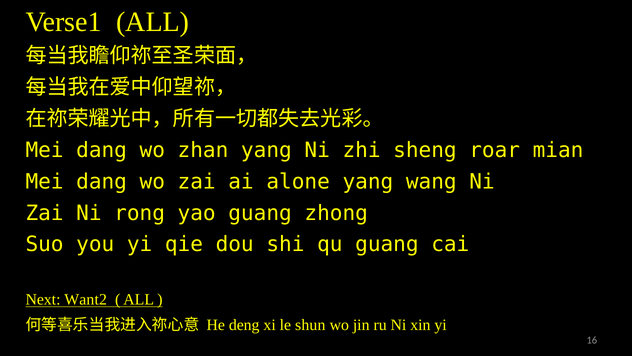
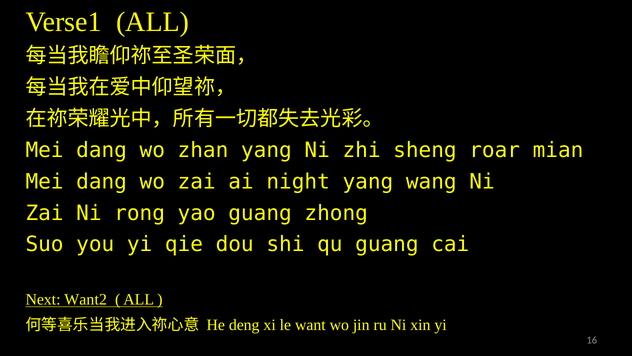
alone: alone -> night
shun: shun -> want
